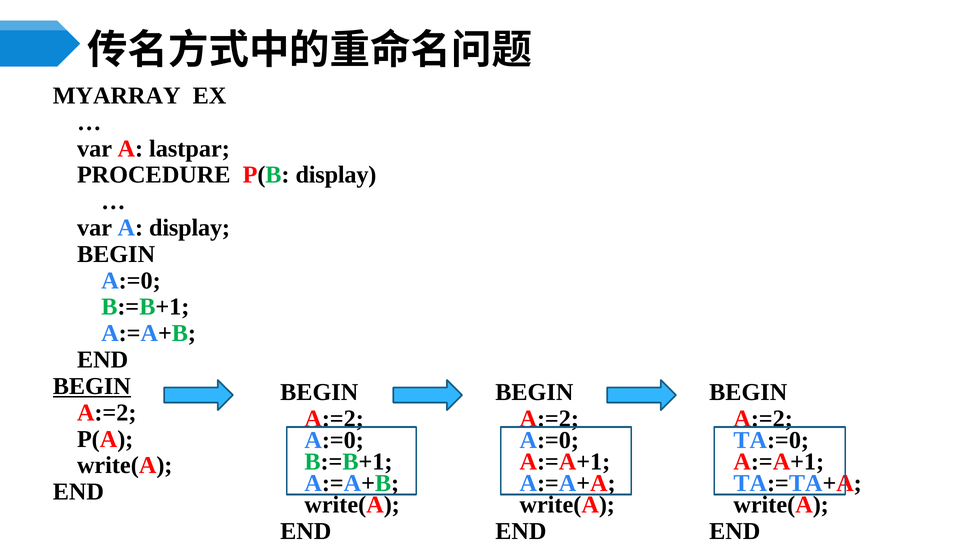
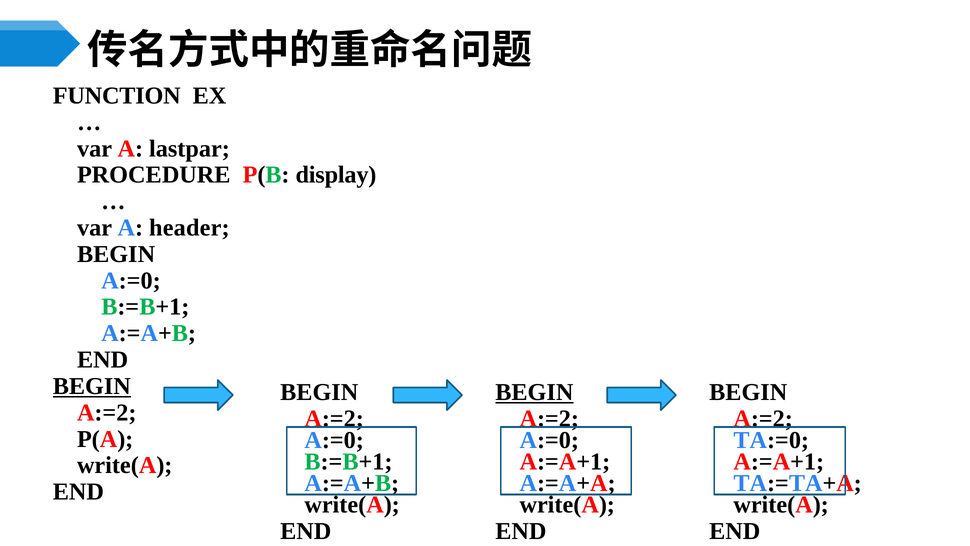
MYARRAY: MYARRAY -> FUNCTION
A display: display -> header
BEGIN at (534, 392) underline: none -> present
